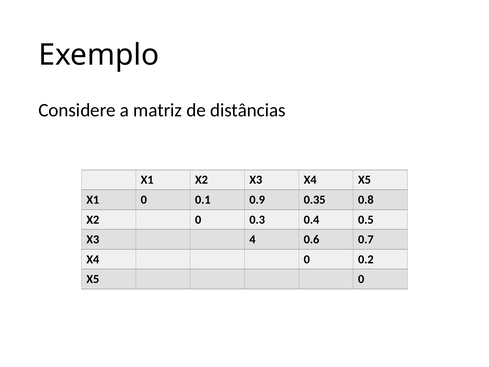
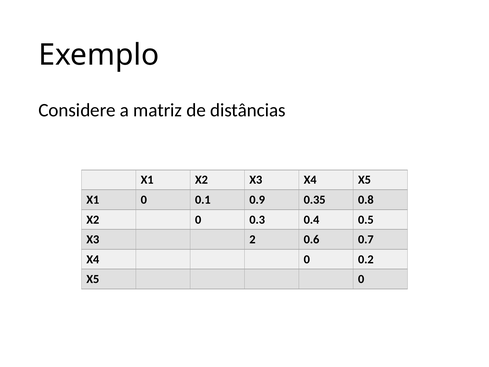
4: 4 -> 2
